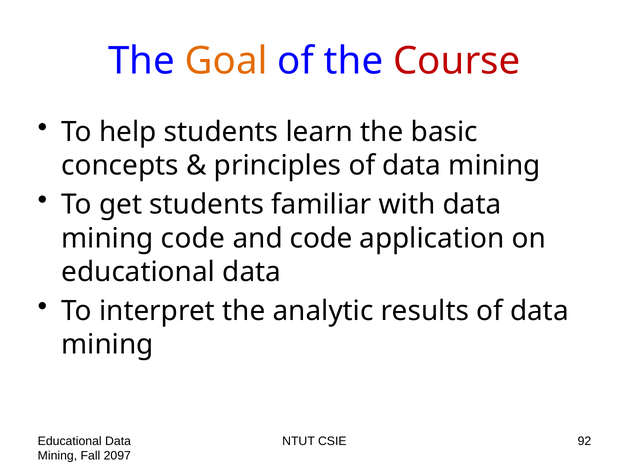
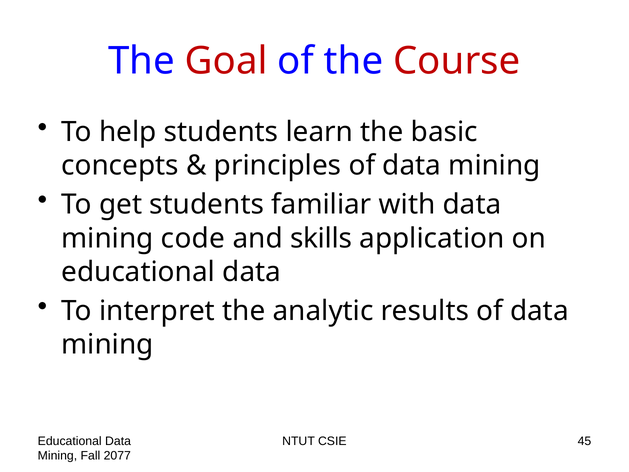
Goal colour: orange -> red
and code: code -> skills
92: 92 -> 45
2097: 2097 -> 2077
